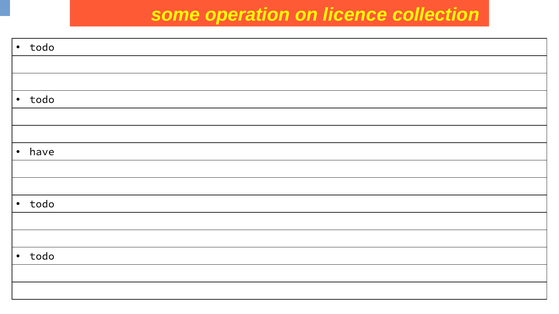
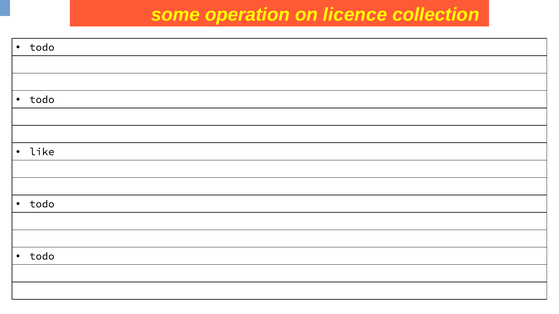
have: have -> like
